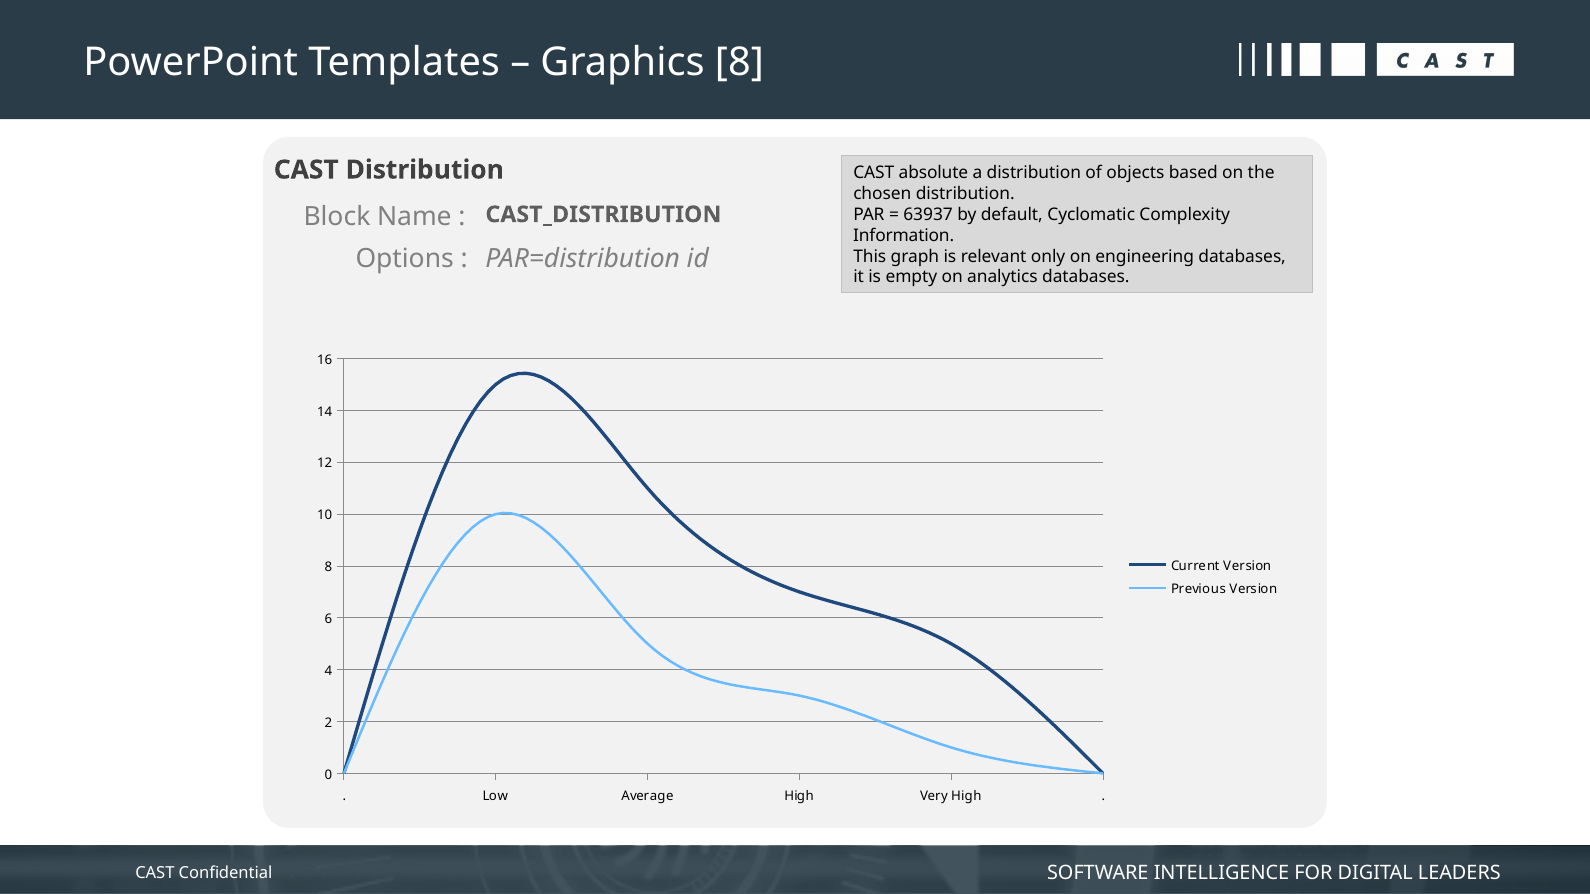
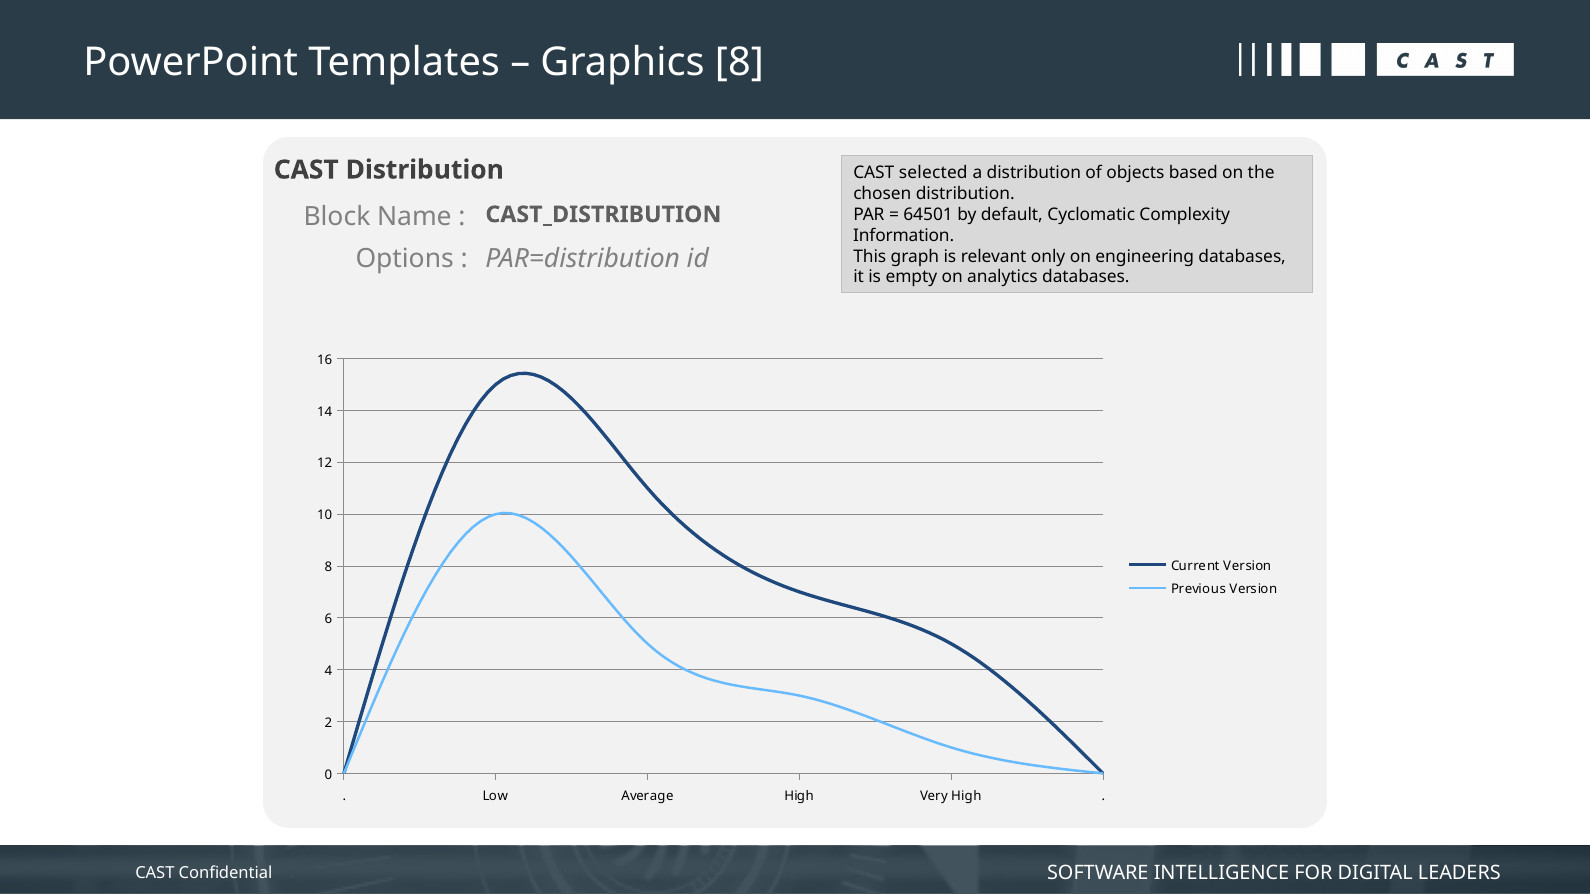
absolute: absolute -> selected
63937: 63937 -> 64501
